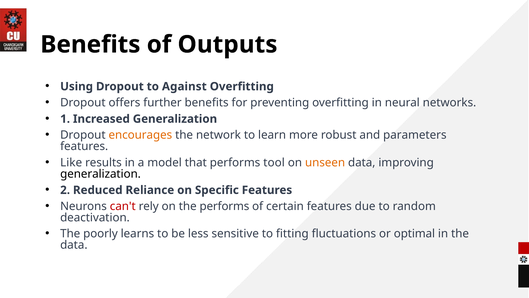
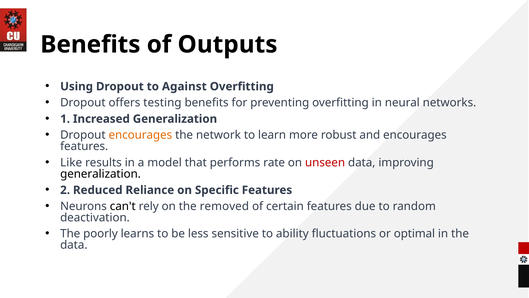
further: further -> testing
and parameters: parameters -> encourages
tool: tool -> rate
unseen colour: orange -> red
can't colour: red -> black
the performs: performs -> removed
fitting: fitting -> ability
